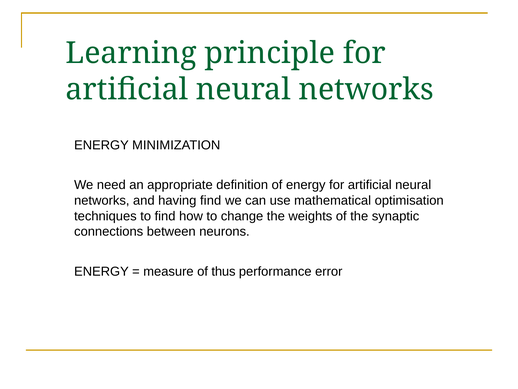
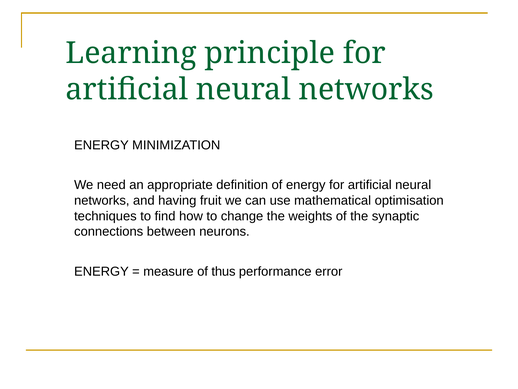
having find: find -> fruit
